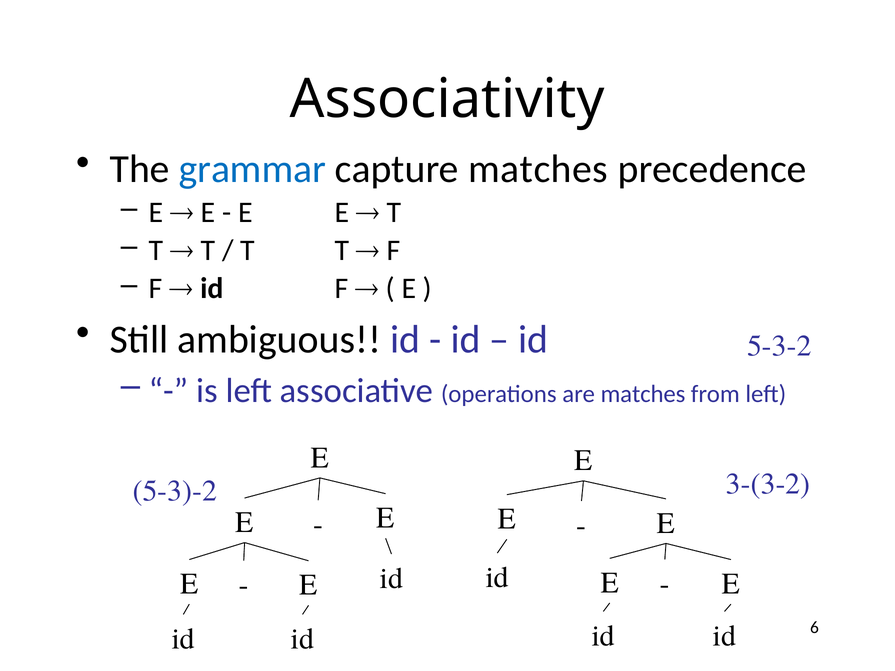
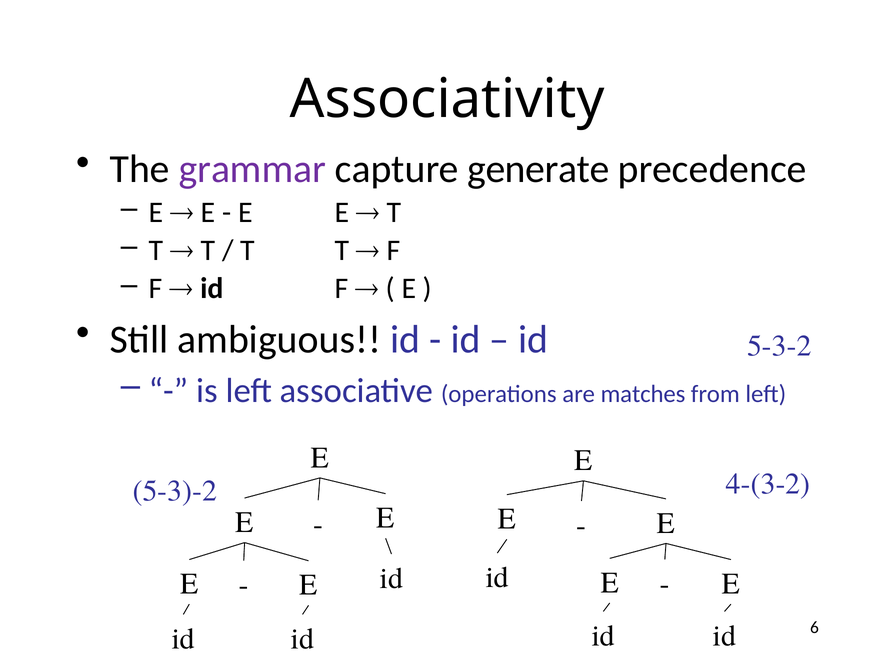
grammar colour: blue -> purple
capture matches: matches -> generate
3-(3-2: 3-(3-2 -> 4-(3-2
